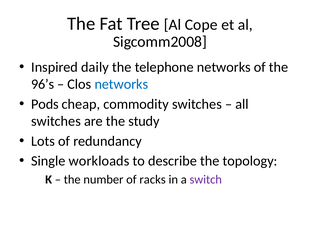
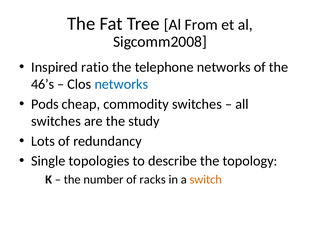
Cope: Cope -> From
daily: daily -> ratio
96’s: 96’s -> 46’s
workloads: workloads -> topologies
switch colour: purple -> orange
